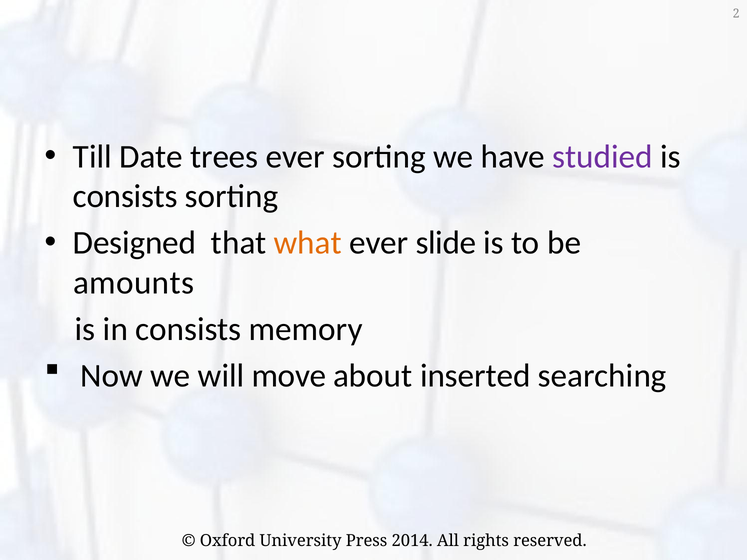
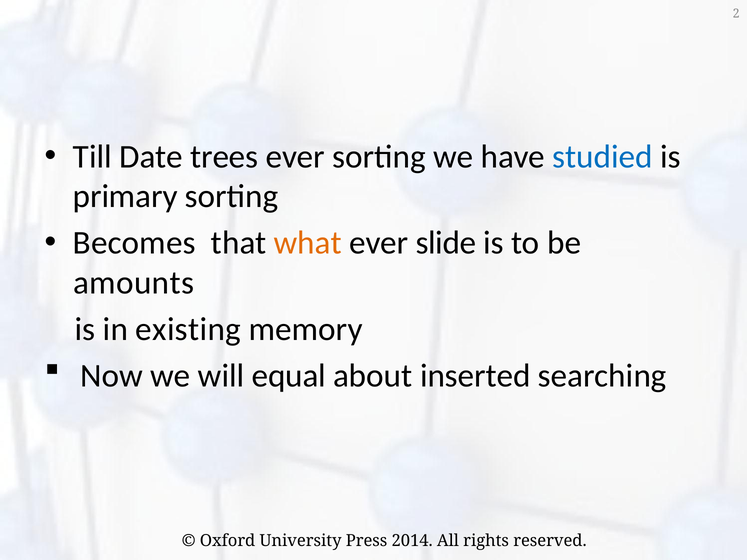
studied colour: purple -> blue
consists at (125, 197): consists -> primary
Designed: Designed -> Becomes
in consists: consists -> existing
move: move -> equal
